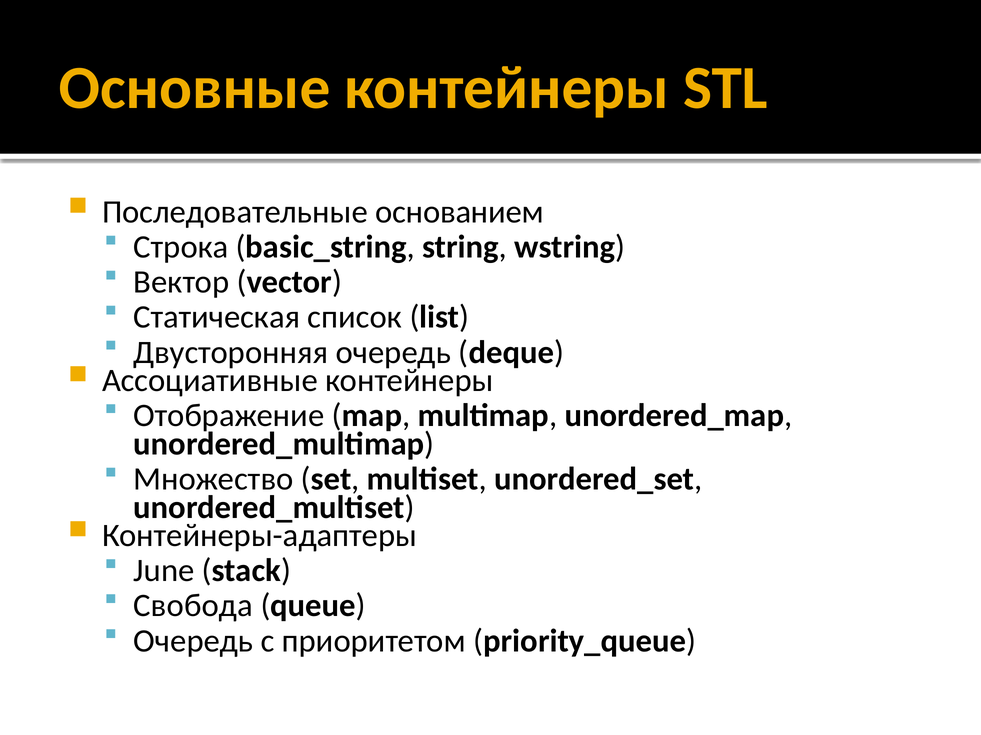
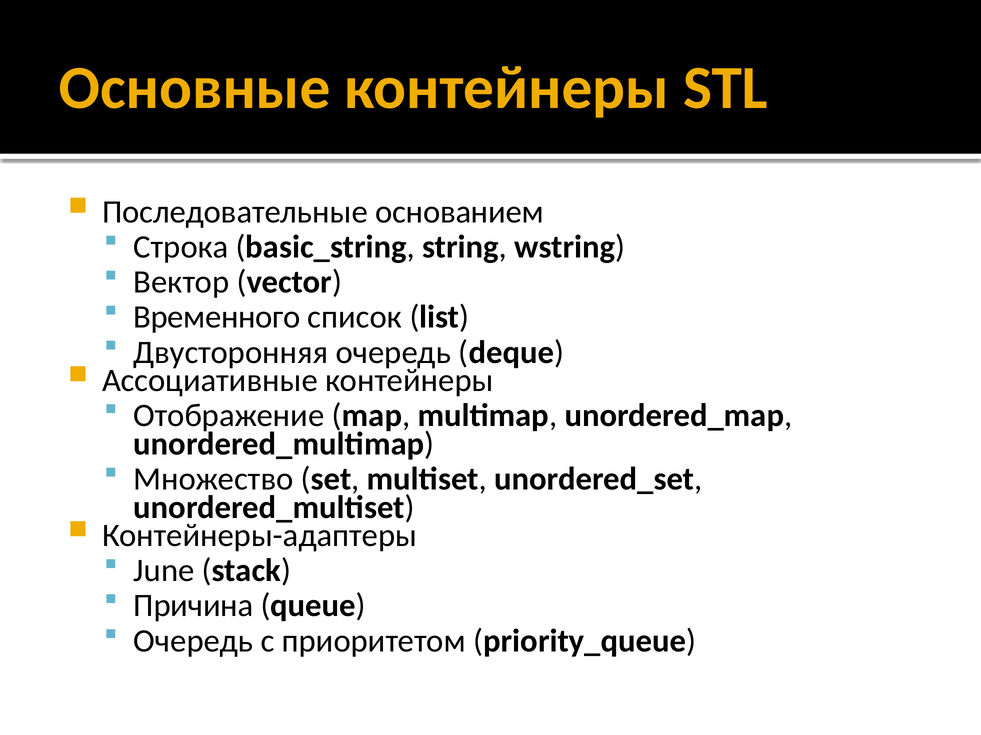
Статическая: Статическая -> Временного
Свобода: Свобода -> Причина
